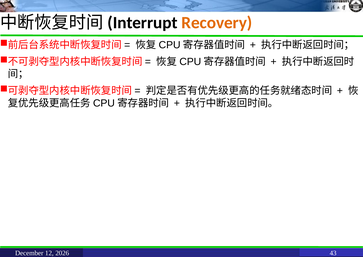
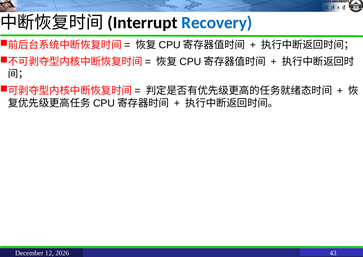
Recovery colour: orange -> blue
